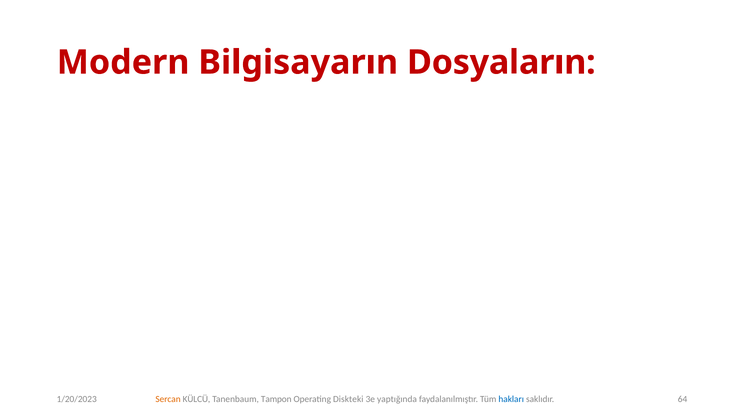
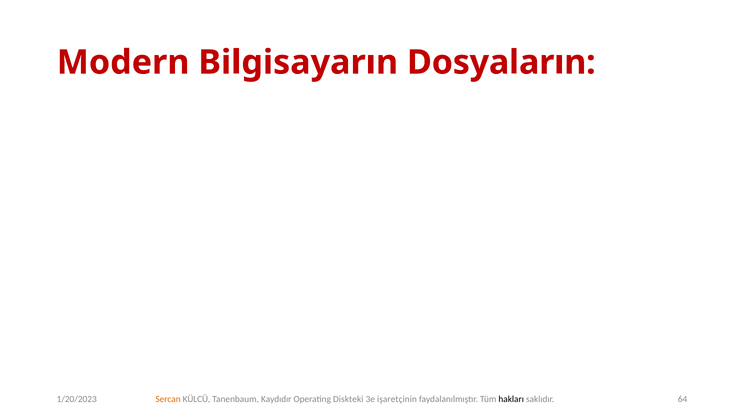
Tampon: Tampon -> Kaydıdır
yaptığında: yaptığında -> işaretçinin
hakları colour: blue -> black
